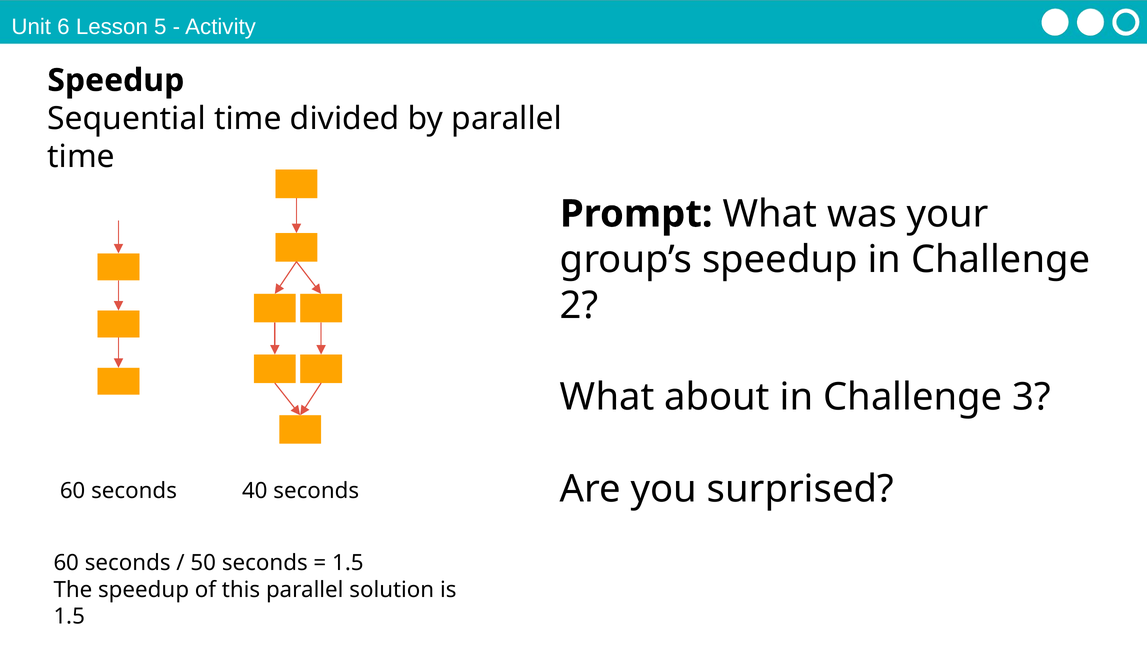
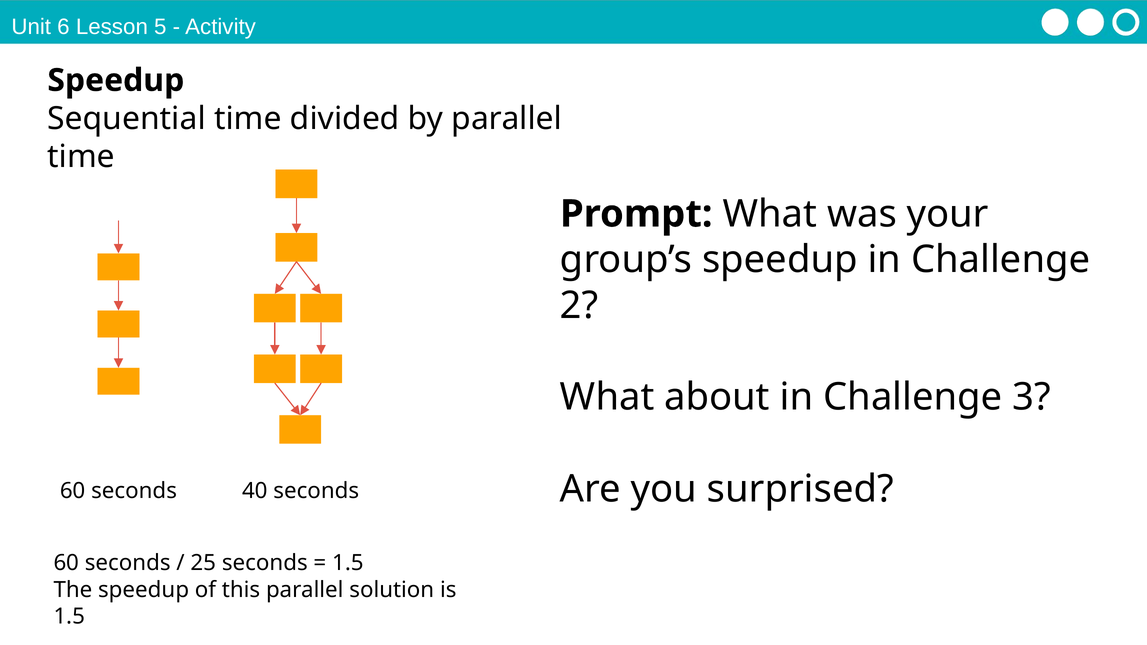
50: 50 -> 25
